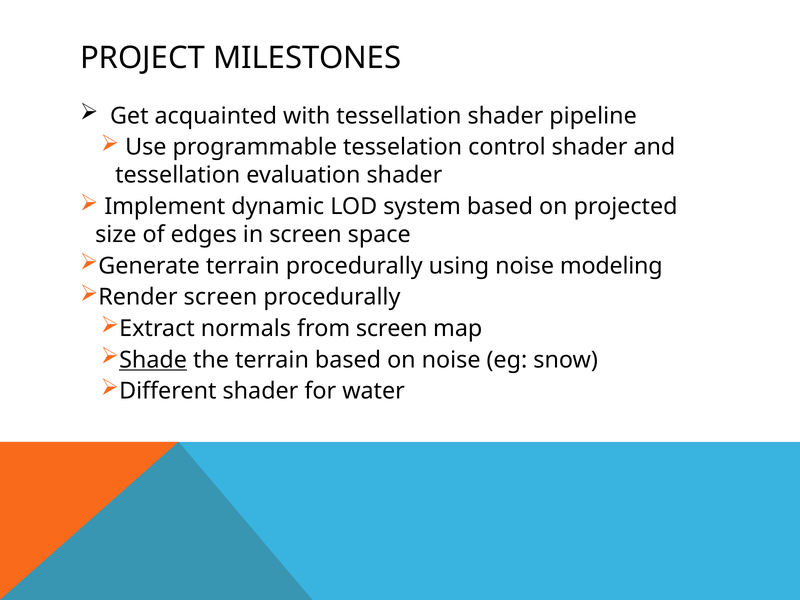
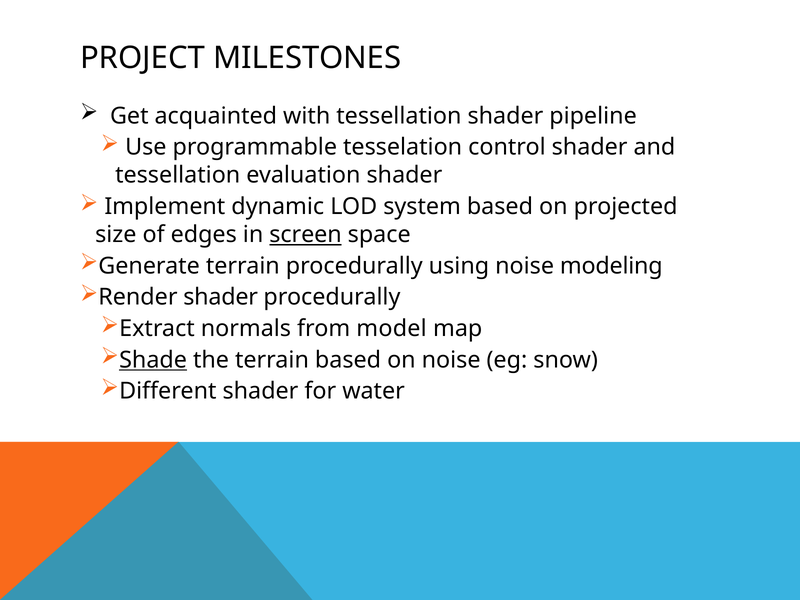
screen at (306, 235) underline: none -> present
Render screen: screen -> shader
from screen: screen -> model
